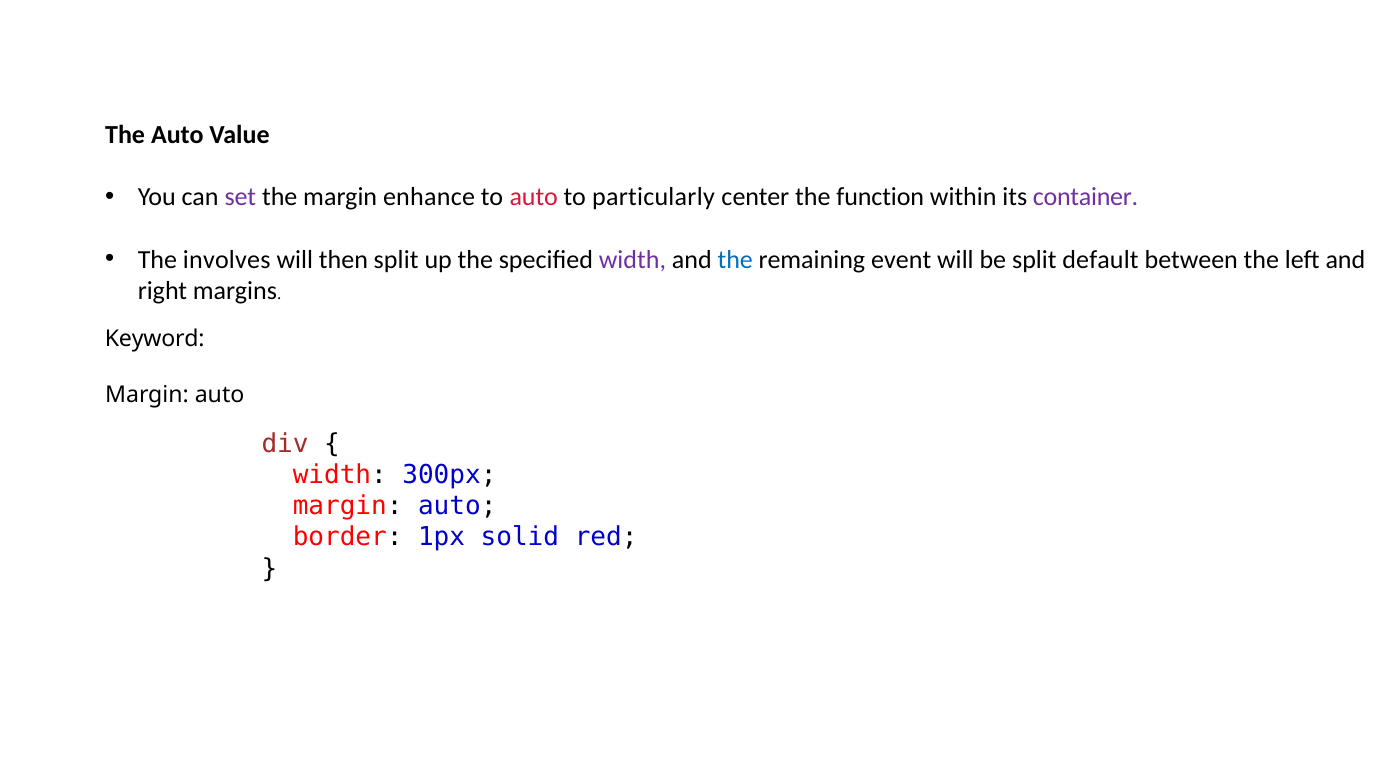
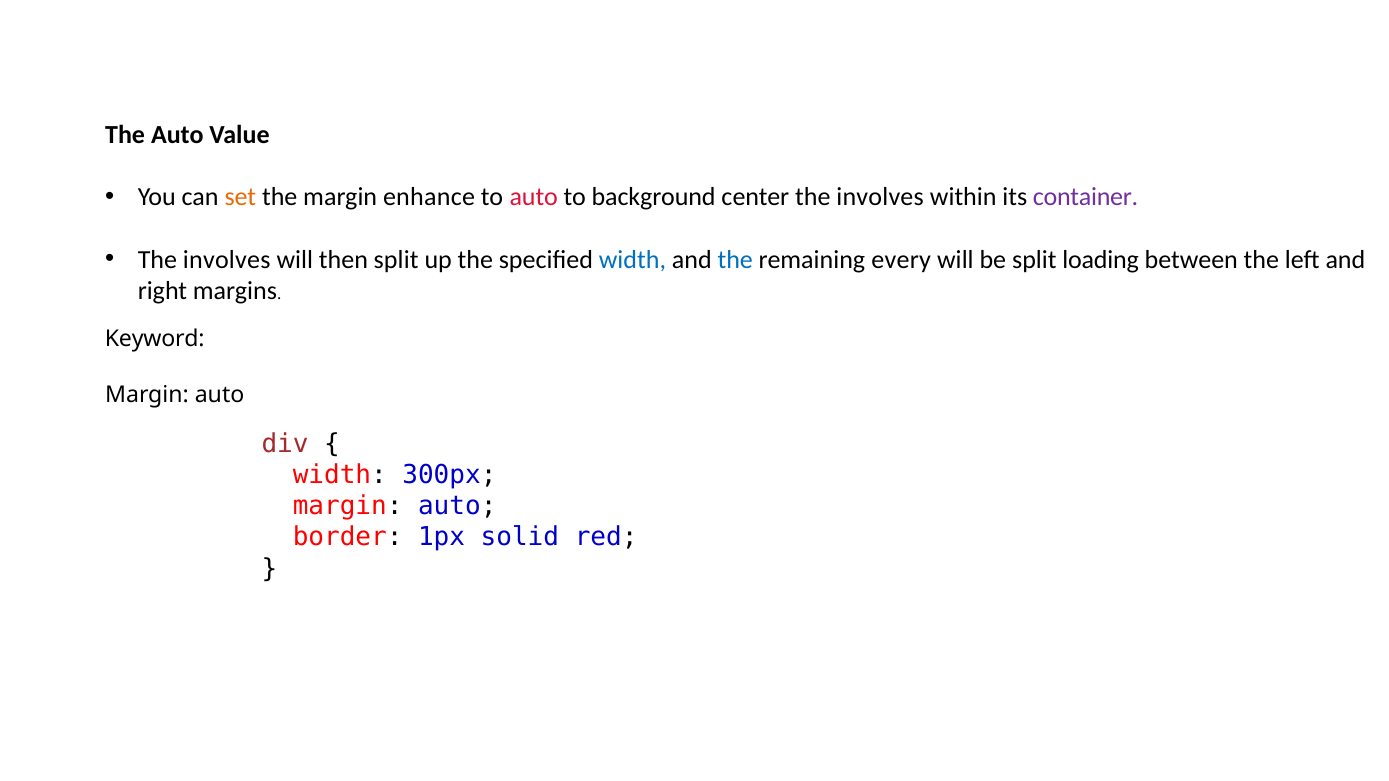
set colour: purple -> orange
particularly: particularly -> background
center the function: function -> involves
width at (632, 260) colour: purple -> blue
event: event -> every
default: default -> loading
